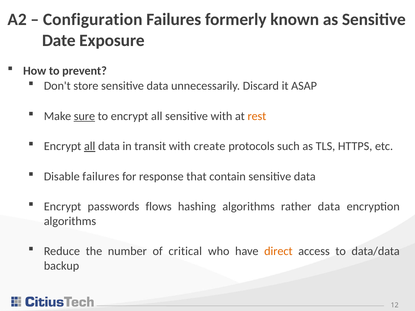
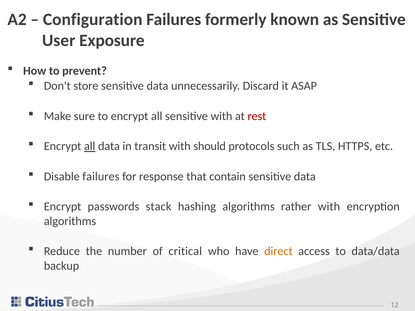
Date: Date -> User
sure underline: present -> none
rest colour: orange -> red
create: create -> should
flows: flows -> stack
rather data: data -> with
